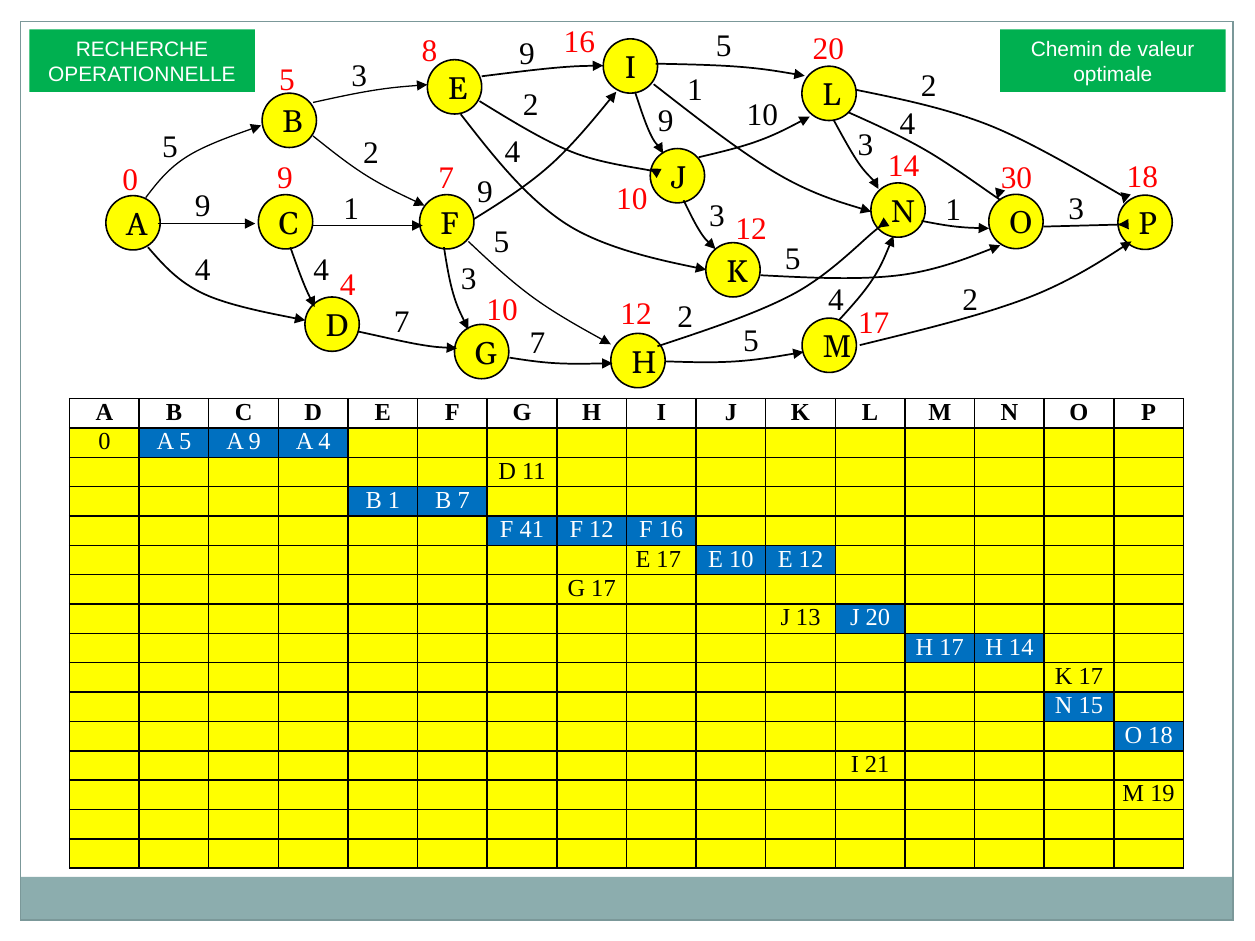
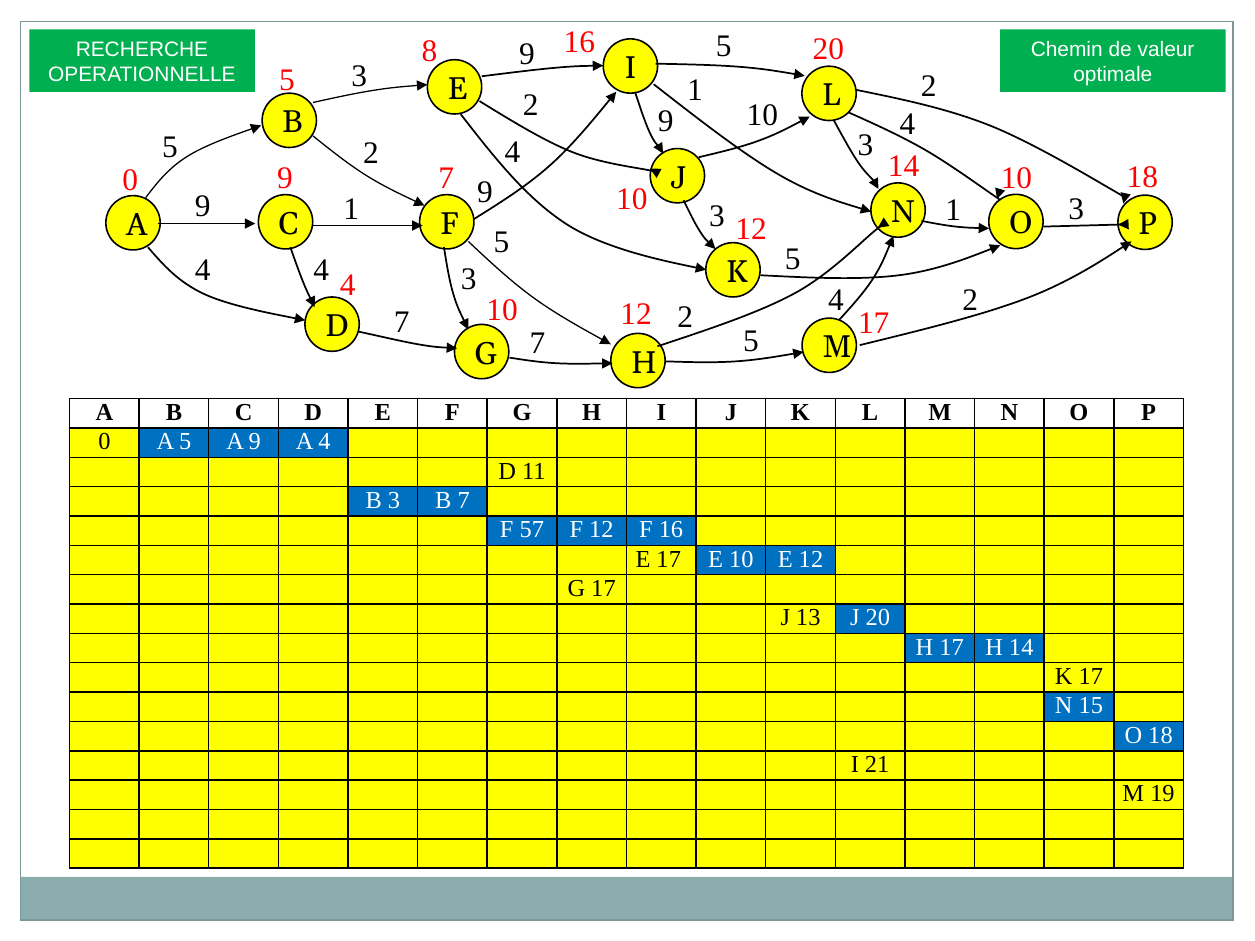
14 30: 30 -> 10
B 1: 1 -> 3
41: 41 -> 57
